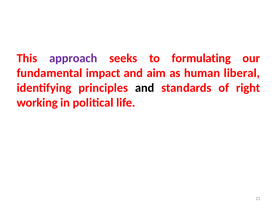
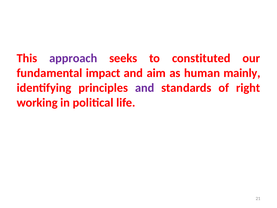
formulating: formulating -> constituted
liberal: liberal -> mainly
and at (145, 88) colour: black -> purple
